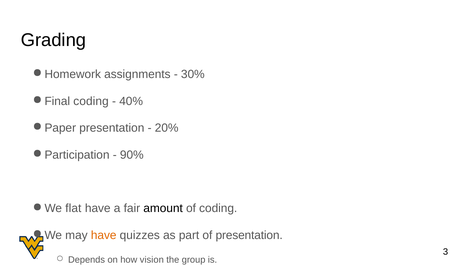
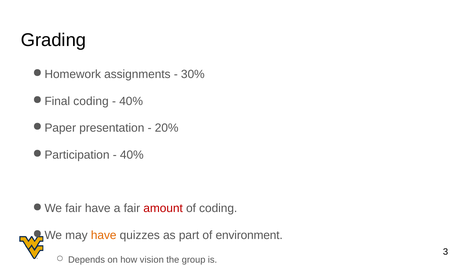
90% at (132, 155): 90% -> 40%
flat at (73, 208): flat -> fair
amount colour: black -> red
of presentation: presentation -> environment
